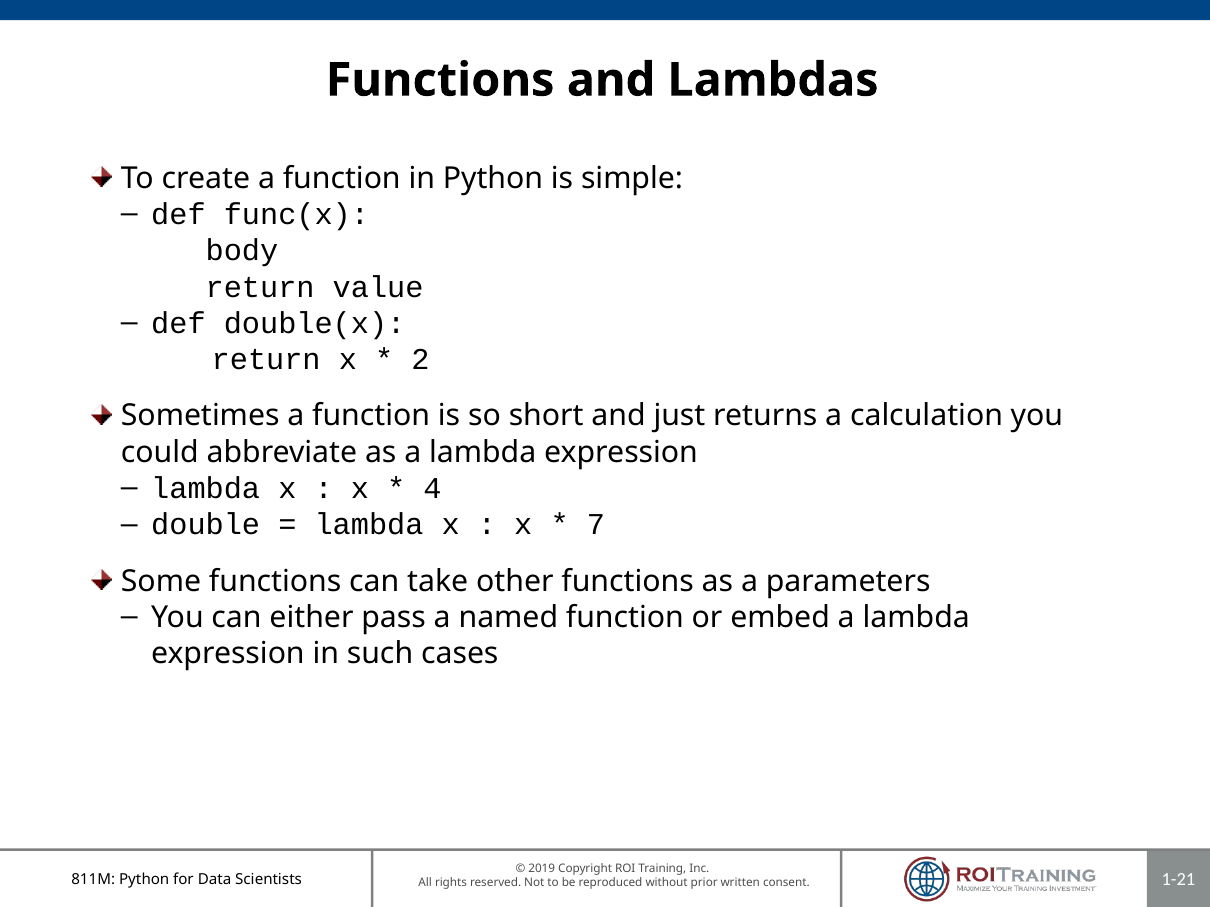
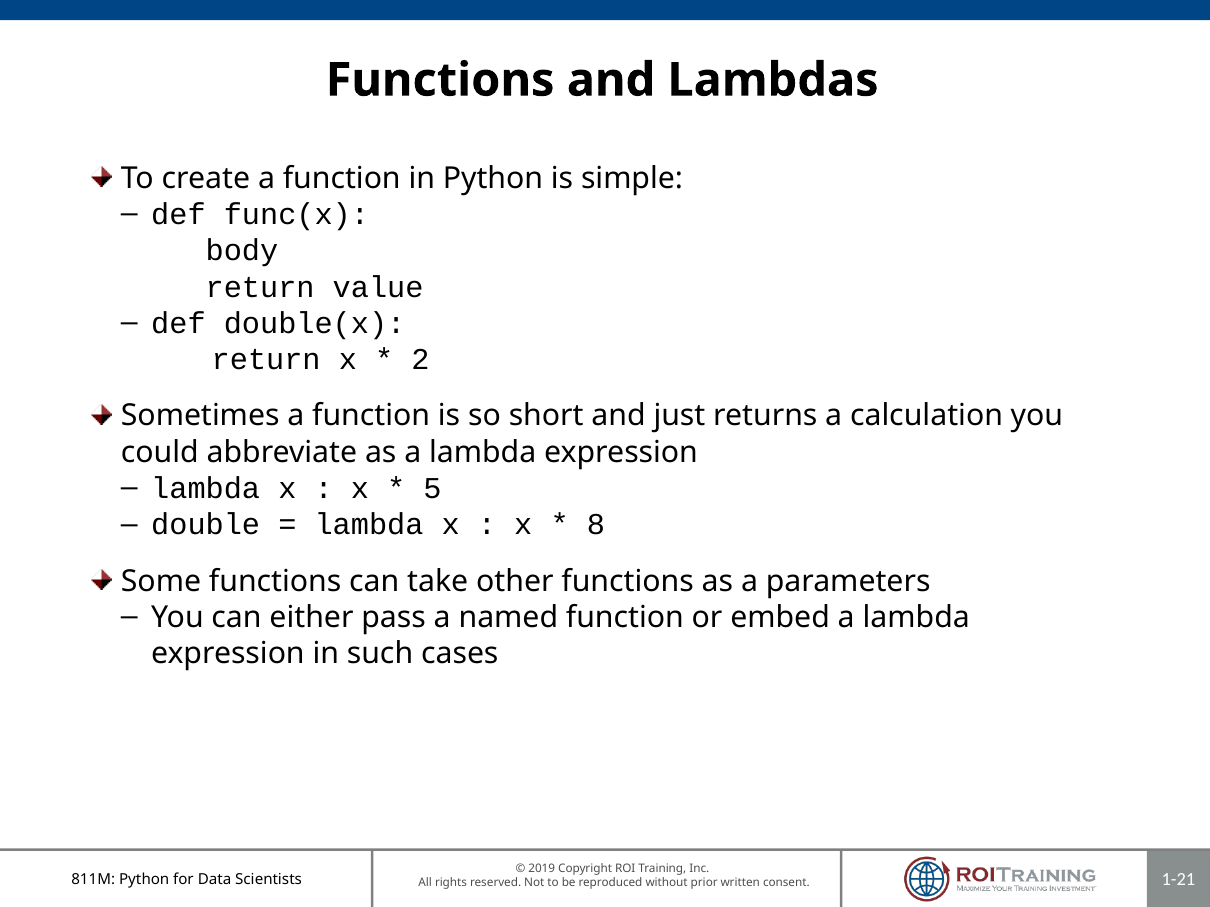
4: 4 -> 5
7: 7 -> 8
